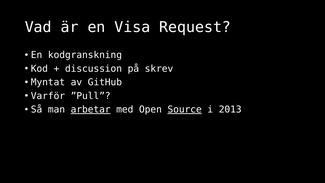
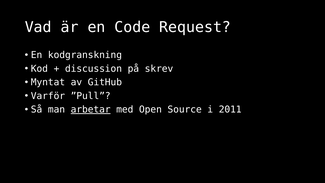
Visa: Visa -> Code
Source underline: present -> none
2013: 2013 -> 2011
